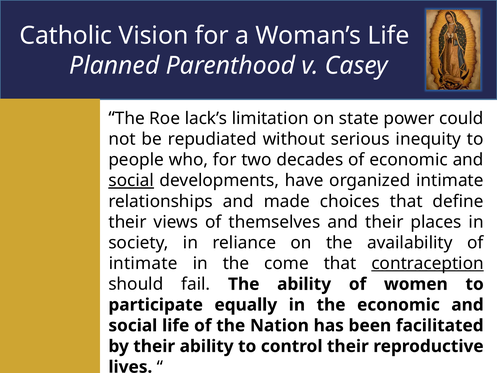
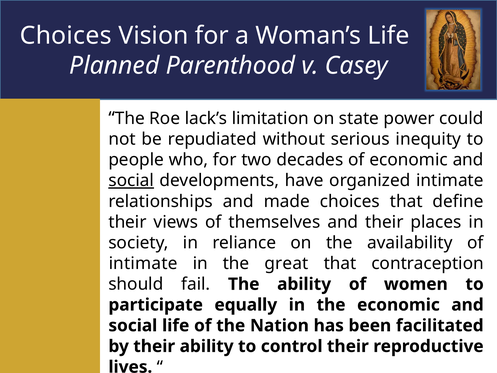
Catholic at (66, 36): Catholic -> Choices
come: come -> great
contraception underline: present -> none
